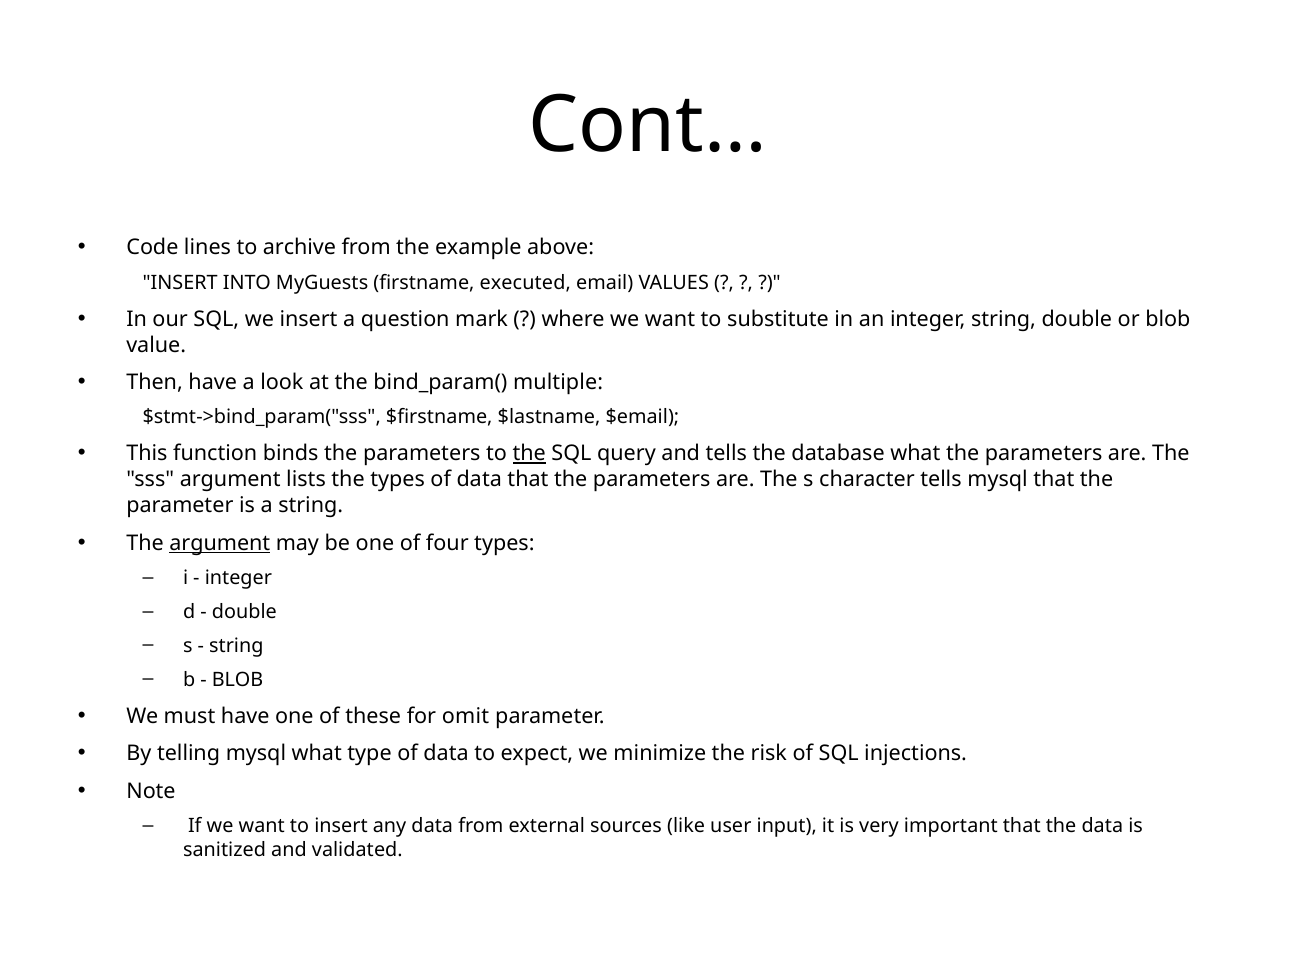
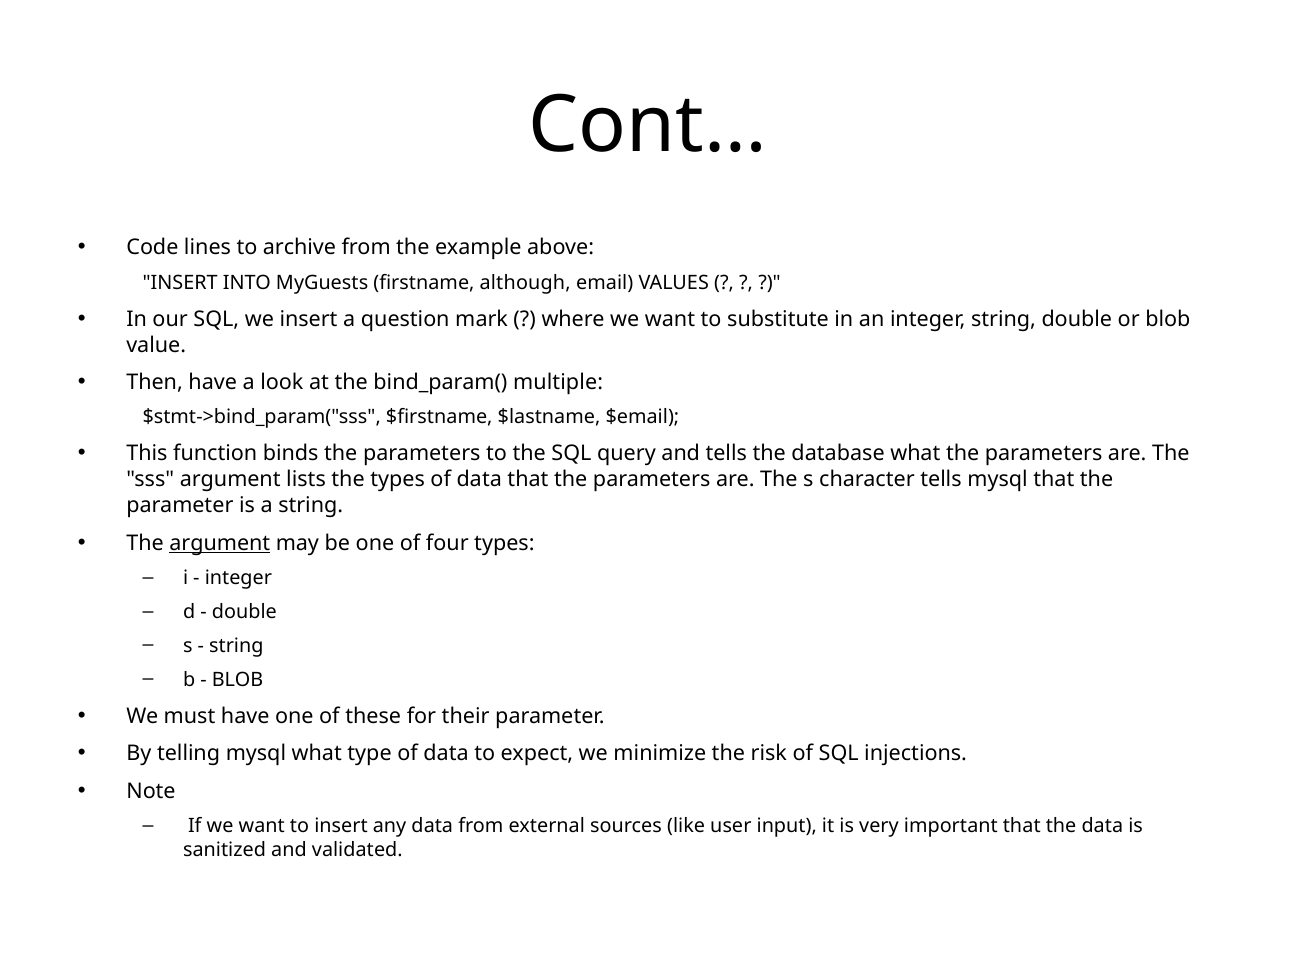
executed: executed -> although
the at (529, 454) underline: present -> none
omit: omit -> their
